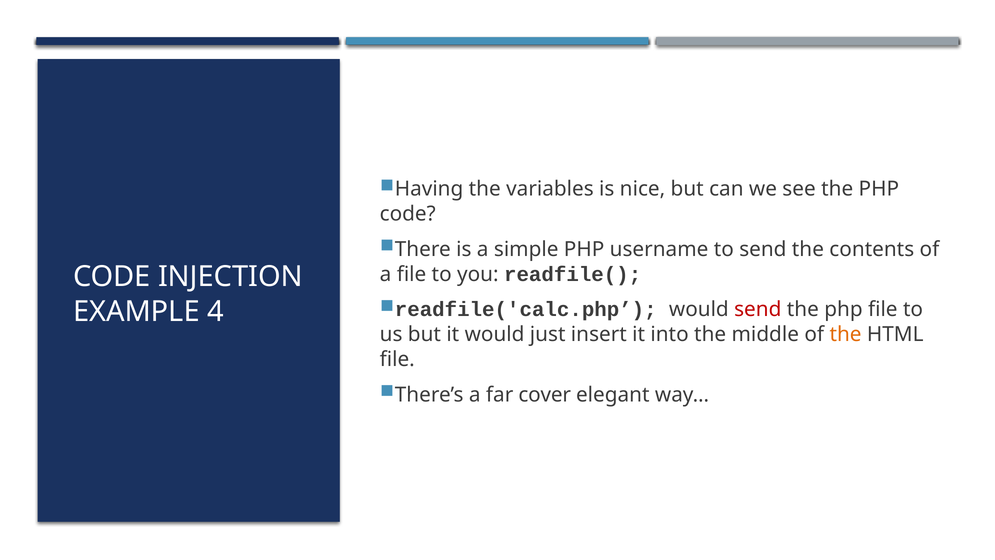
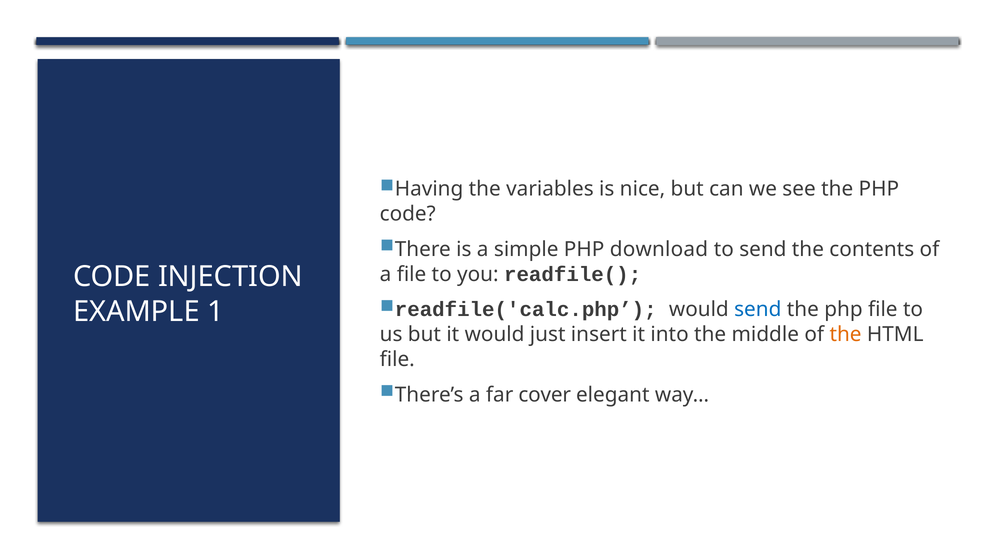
username: username -> download
send at (758, 309) colour: red -> blue
4: 4 -> 1
